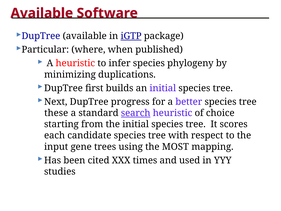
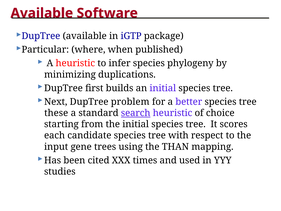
iGTP underline: present -> none
progress: progress -> problem
MOST: MOST -> THAN
